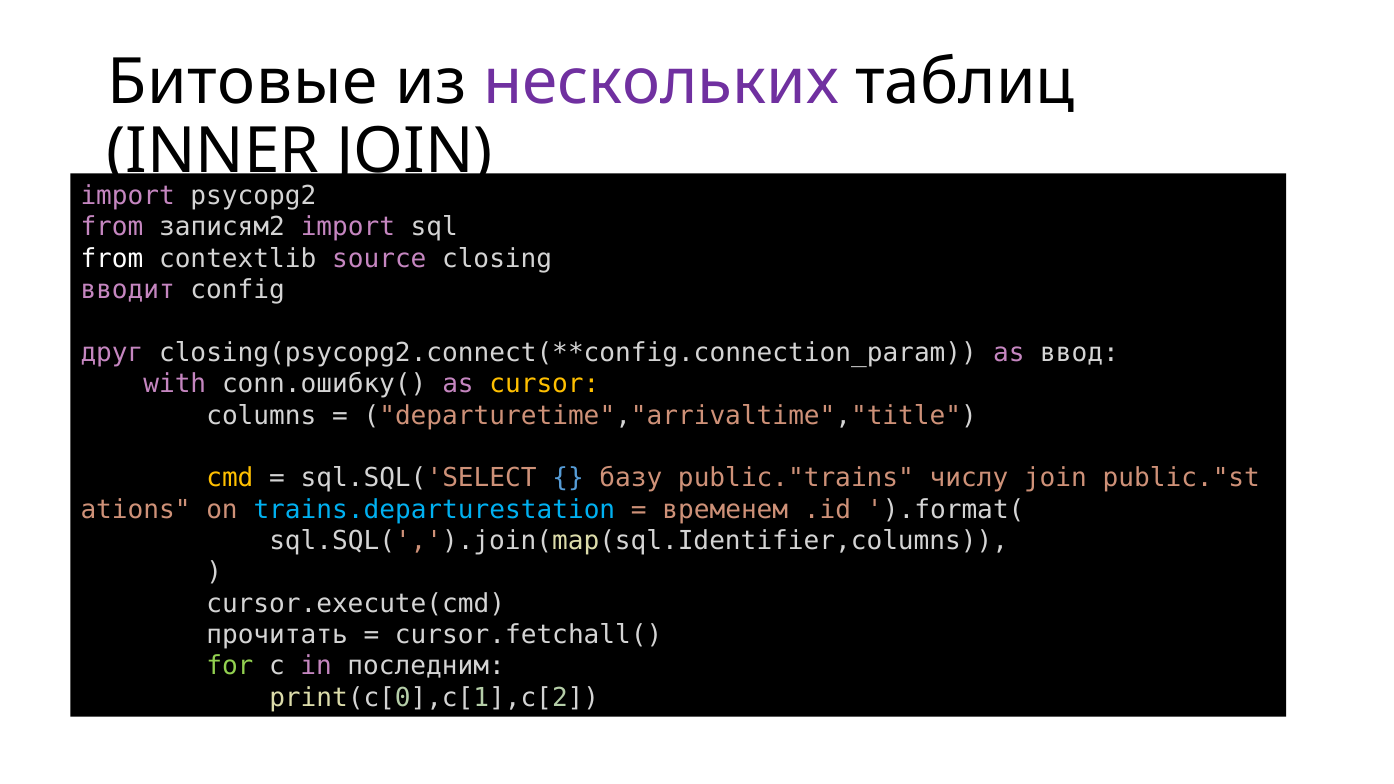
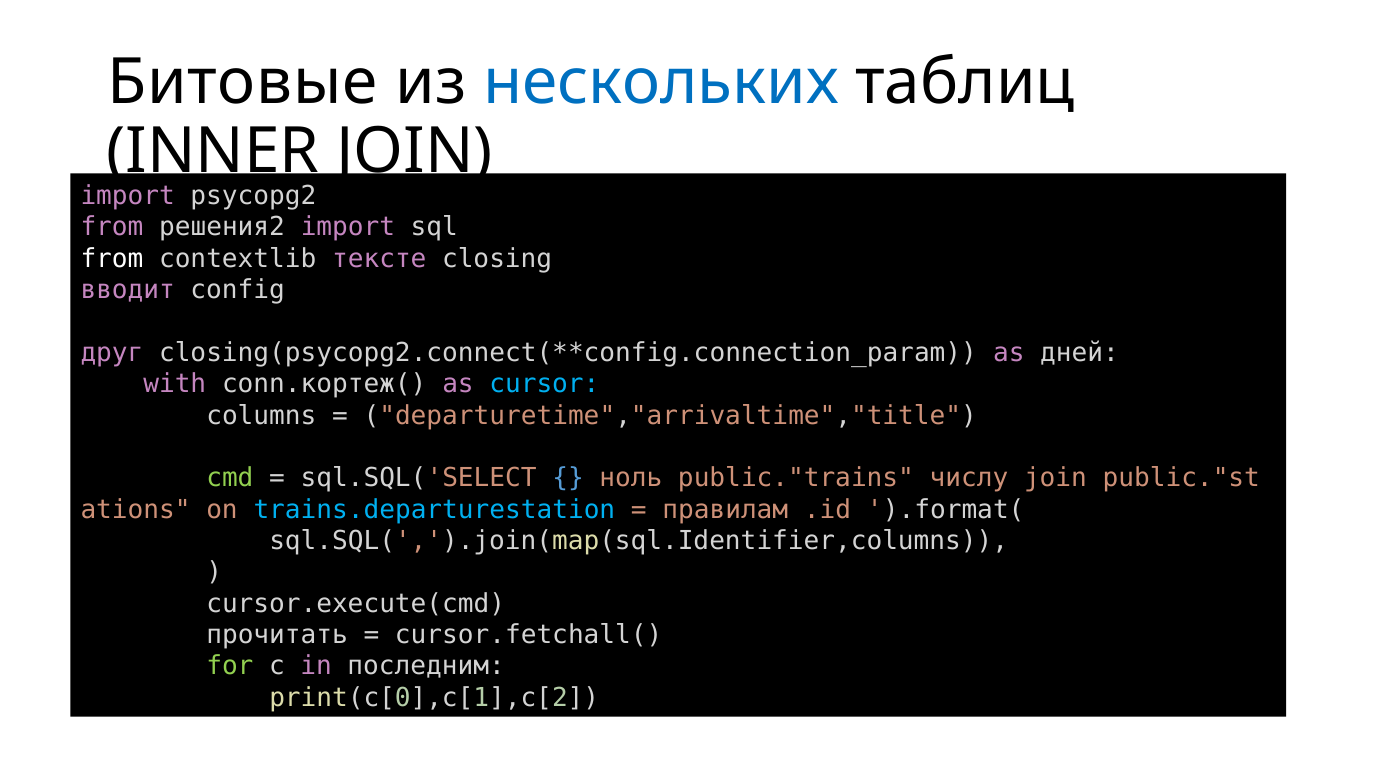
нескольких colour: purple -> blue
записям2: записям2 -> решения2
source: source -> тексте
ввод: ввод -> дней
conn.ошибку(: conn.ошибку( -> conn.кортеж(
cursor colour: yellow -> light blue
cmd colour: yellow -> light green
базу: базу -> ноль
временем: временем -> правилам
